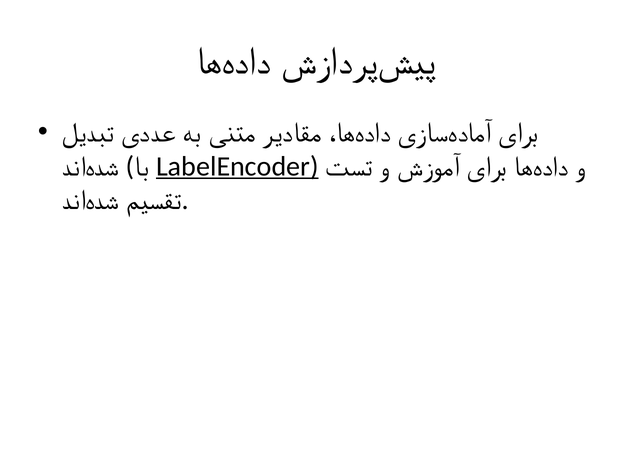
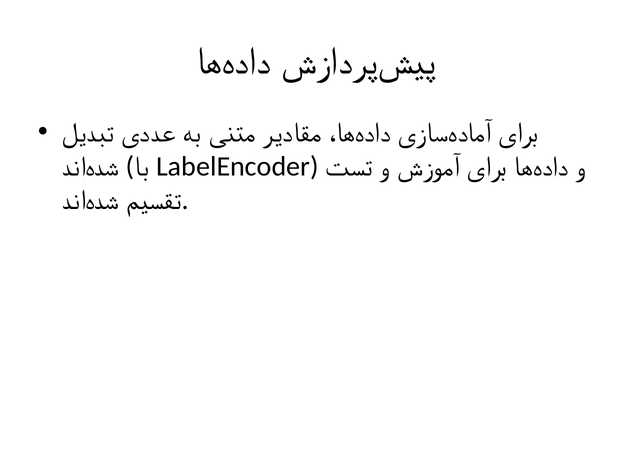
LabelEncoder underline: present -> none
